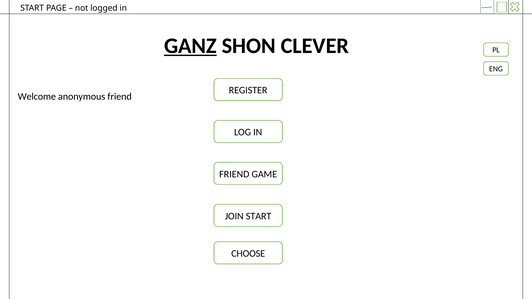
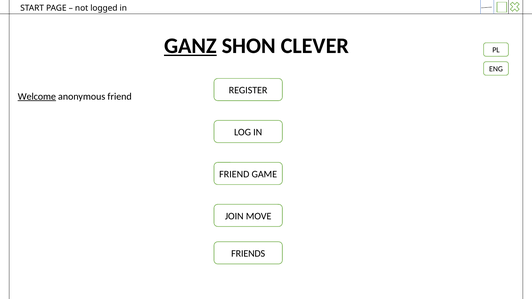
Welcome underline: none -> present
JOIN START: START -> MOVE
CHOOSE: CHOOSE -> FRIENDS
